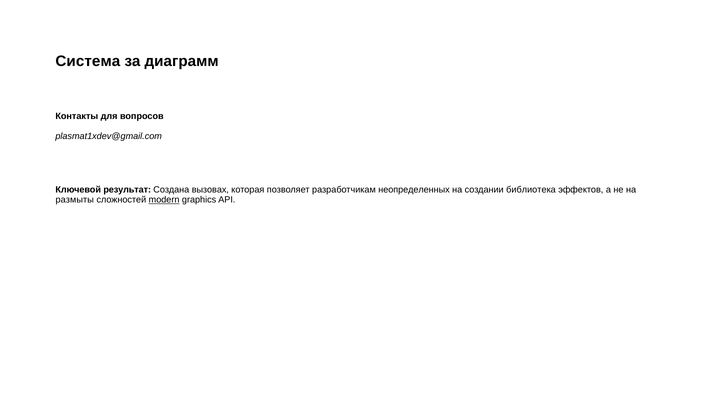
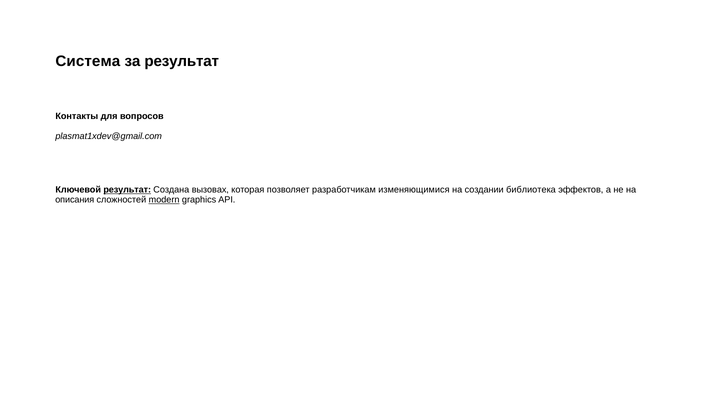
за диаграмм: диаграмм -> результат
результат at (127, 190) underline: none -> present
неопределенных: неопределенных -> изменяющимися
размыты: размыты -> описания
